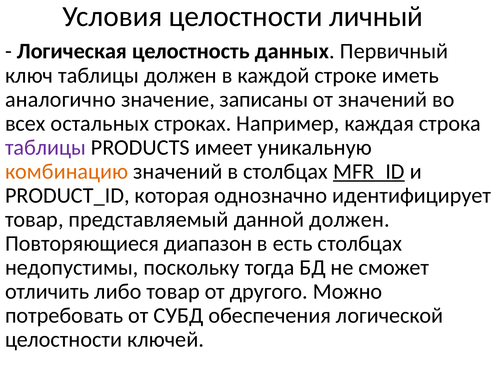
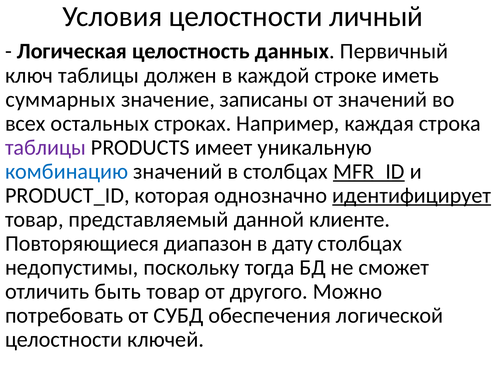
аналогично: аналогично -> суммарных
комбинацию colour: orange -> blue
идентифицирует underline: none -> present
данной должен: должен -> клиенте
есть: есть -> дату
либо: либо -> быть
